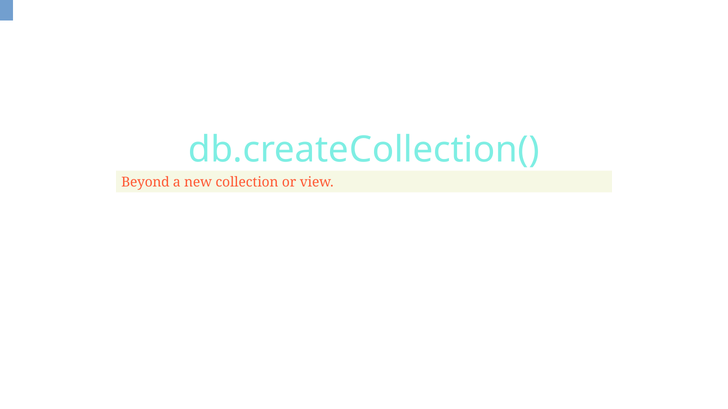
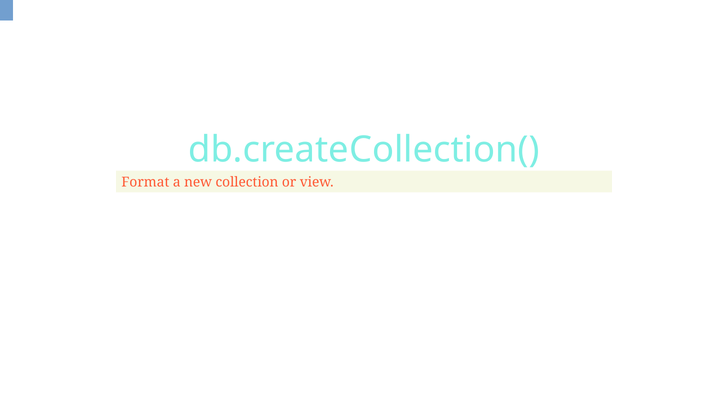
Beyond: Beyond -> Format
